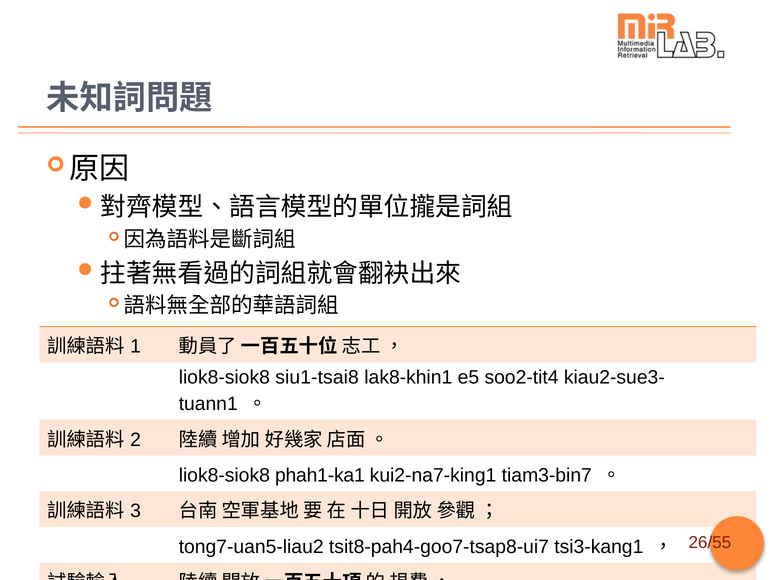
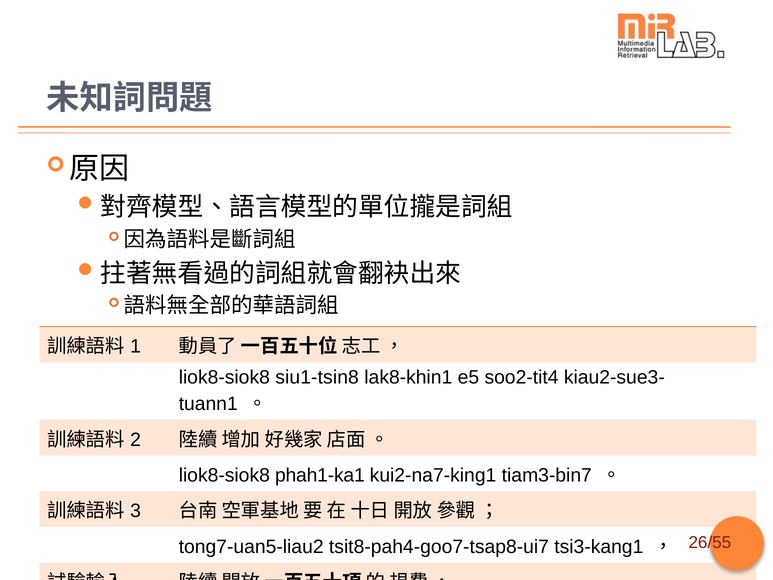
siu1-tsai8: siu1-tsai8 -> siu1-tsin8
